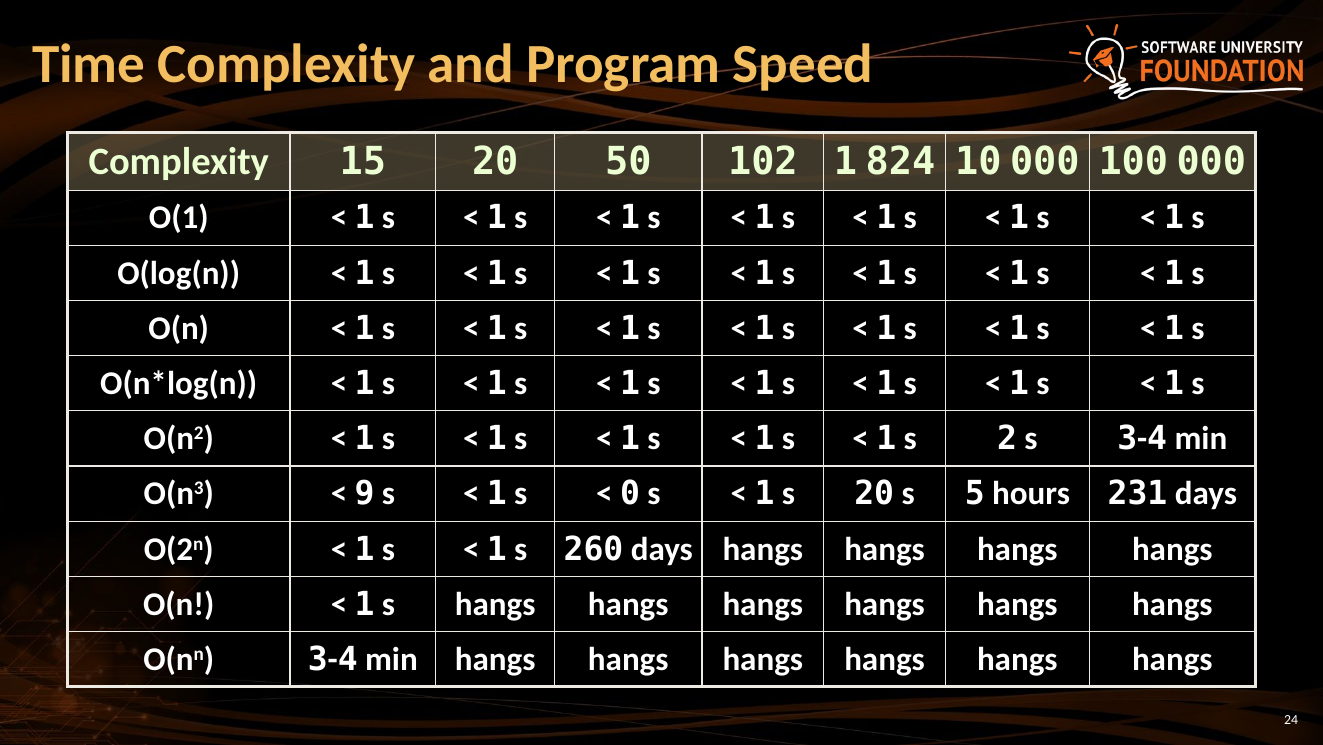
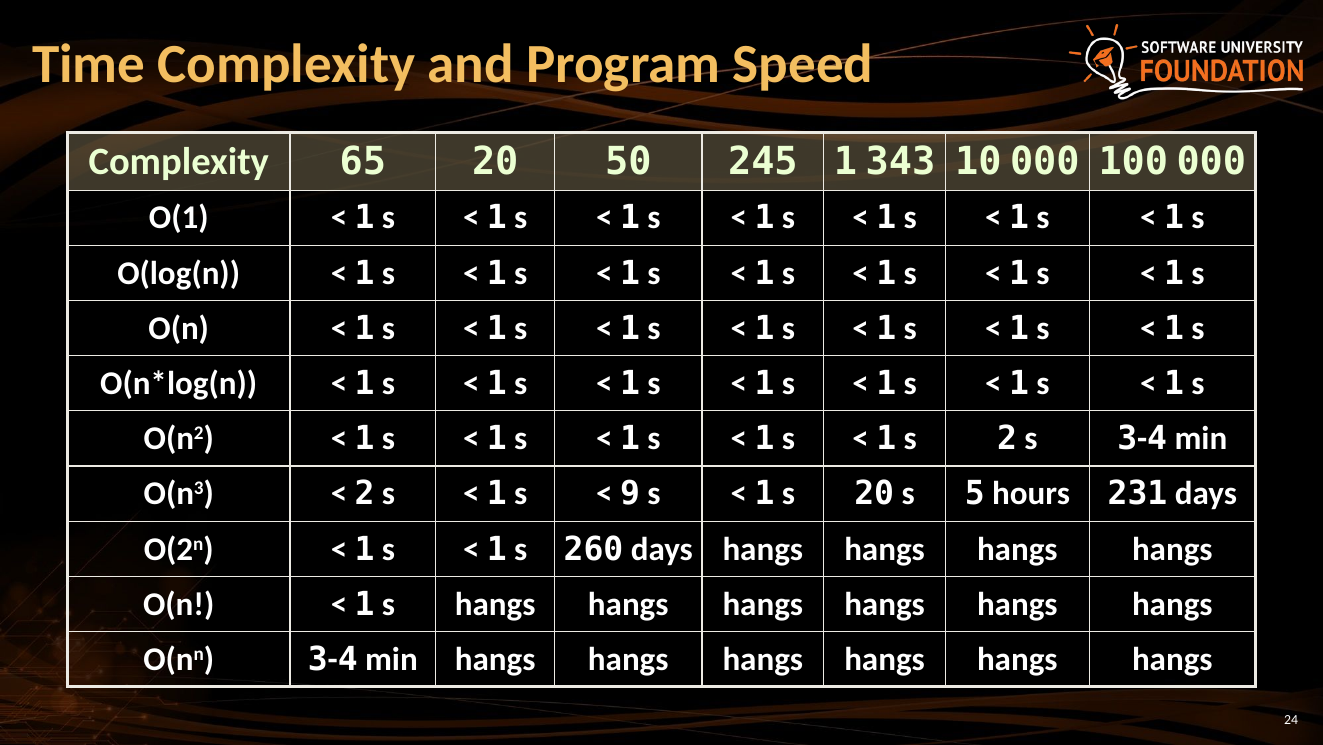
15: 15 -> 65
102: 102 -> 245
824: 824 -> 343
9 at (365, 494): 9 -> 2
0: 0 -> 9
